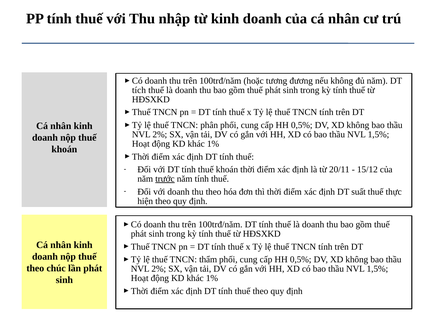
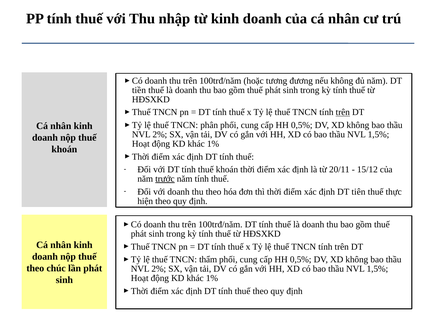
tích: tích -> tiền
trên at (343, 112) underline: none -> present
suất: suất -> tiên
